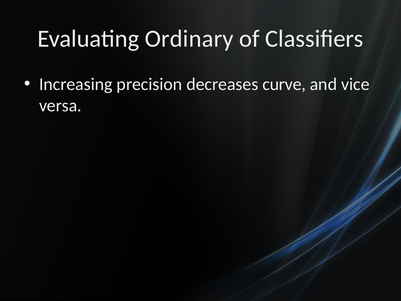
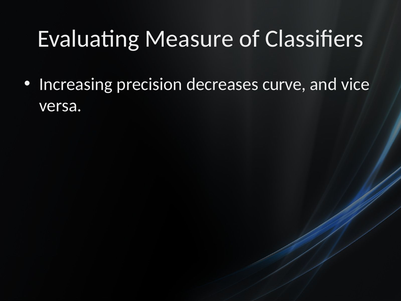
Ordinary: Ordinary -> Measure
